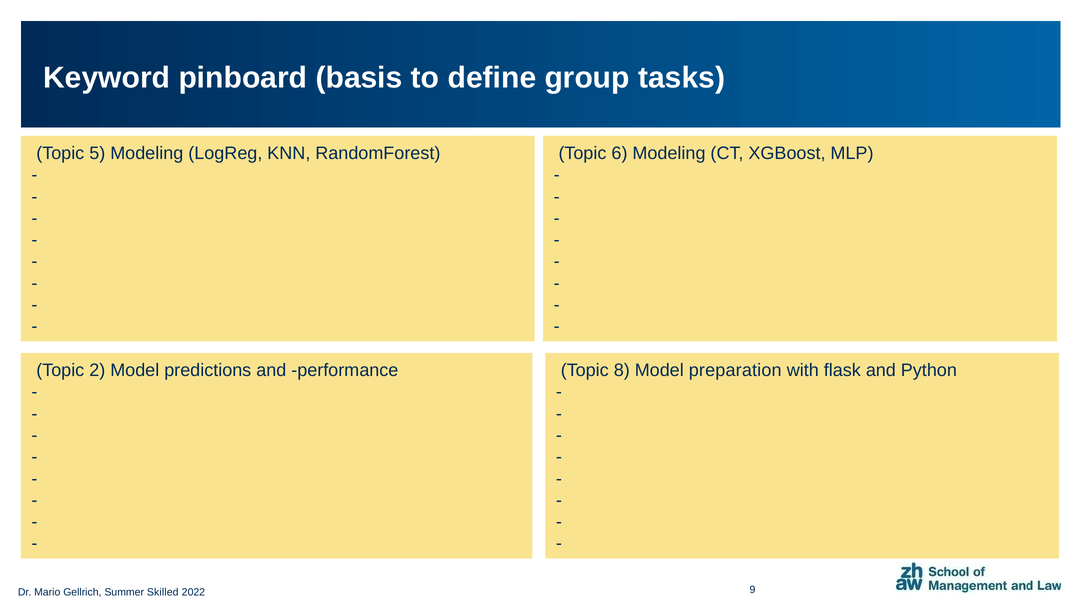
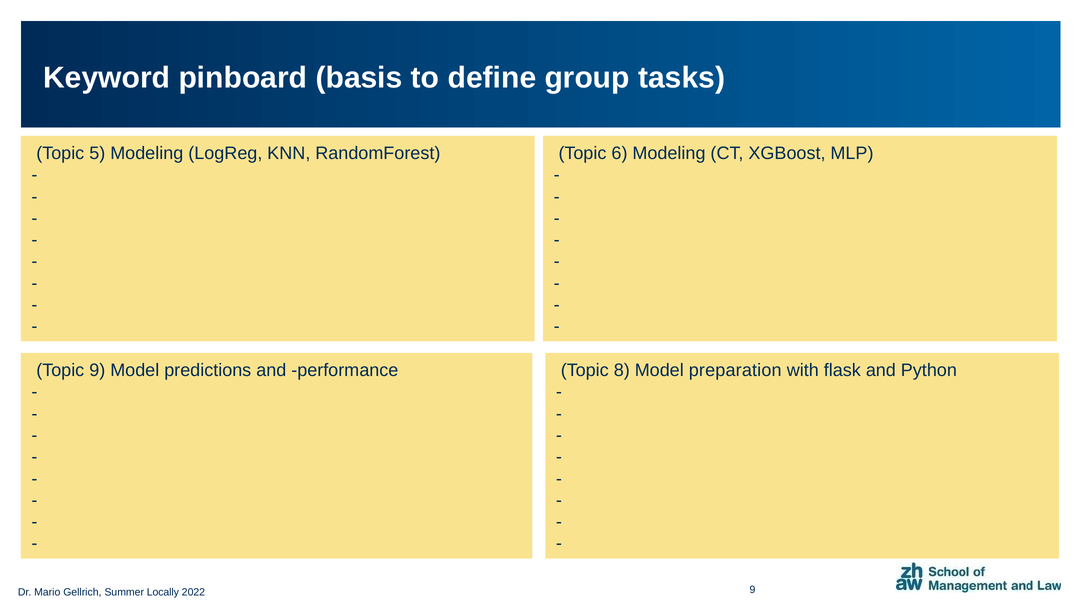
Topic 2: 2 -> 9
Skilled: Skilled -> Locally
